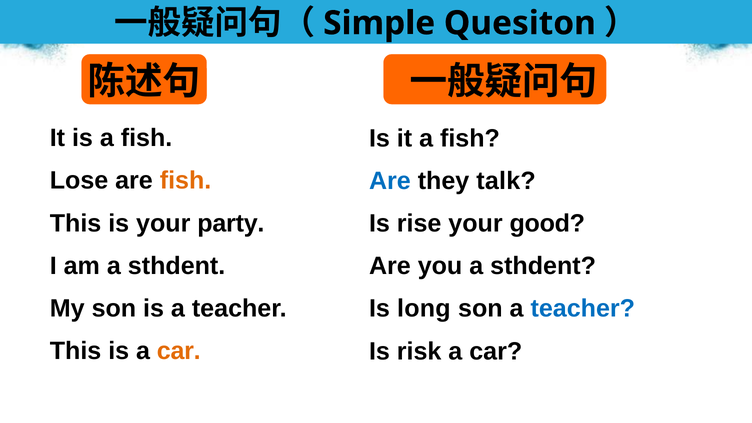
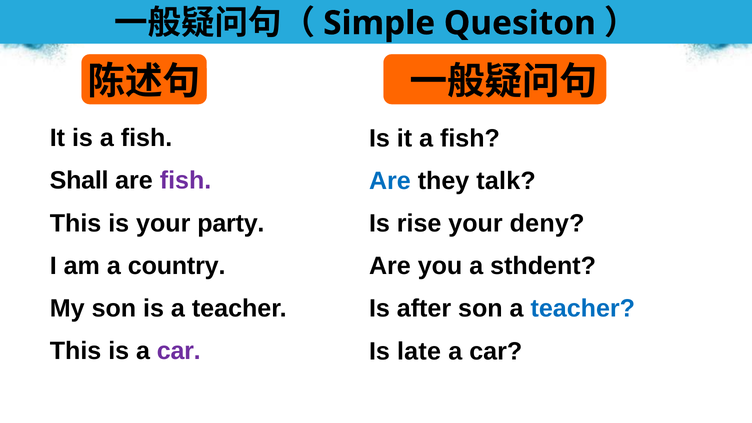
Lose: Lose -> Shall
fish at (186, 181) colour: orange -> purple
good: good -> deny
am a sthdent: sthdent -> country
long: long -> after
car at (179, 351) colour: orange -> purple
risk: risk -> late
